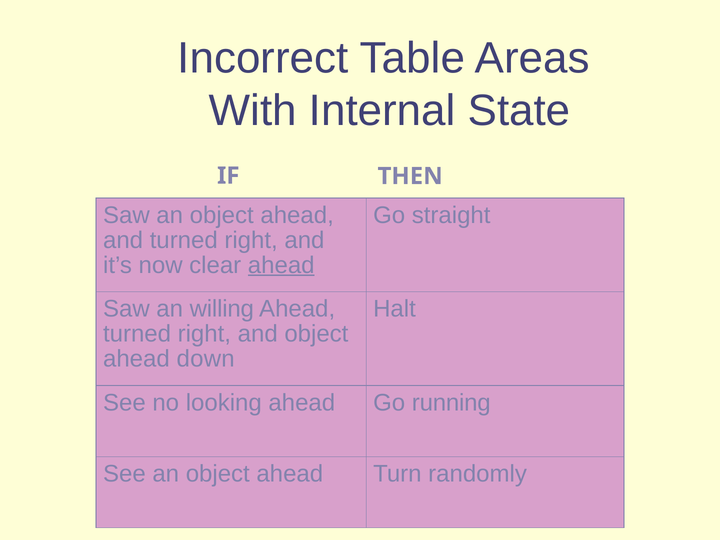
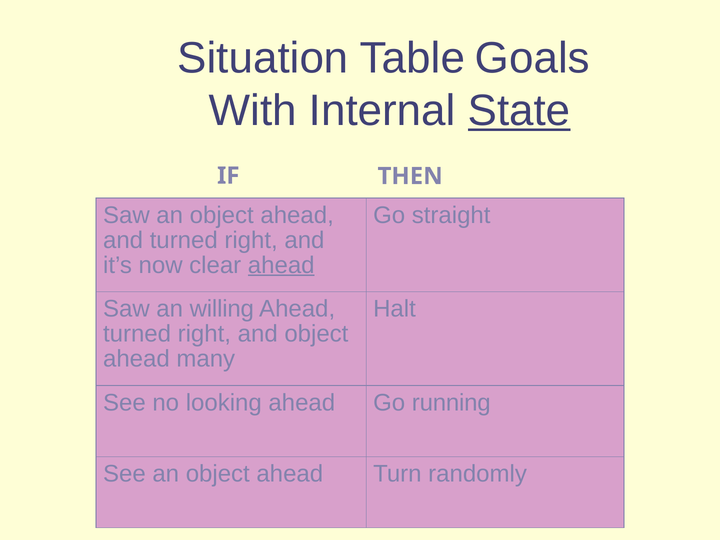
Incorrect: Incorrect -> Situation
Areas: Areas -> Goals
State underline: none -> present
down: down -> many
